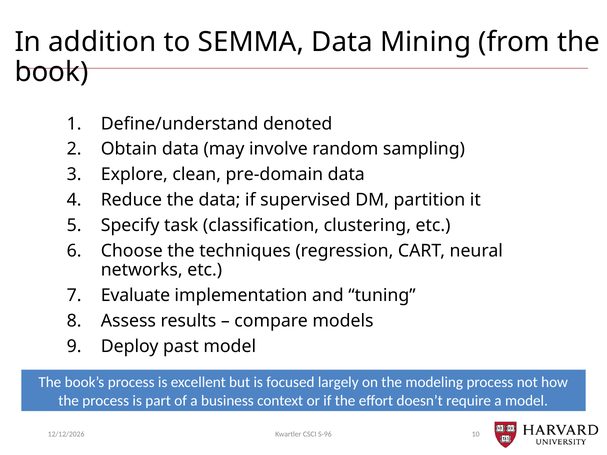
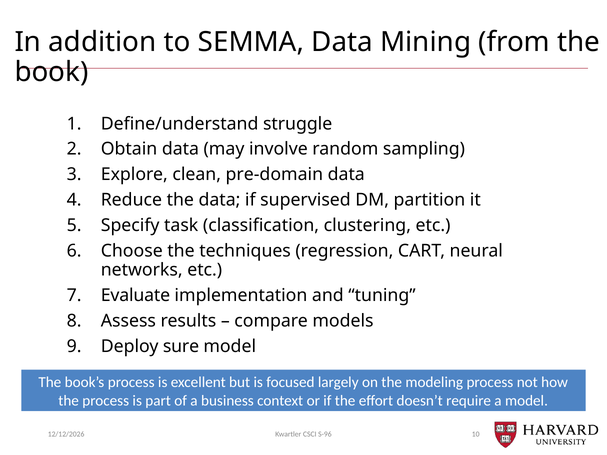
denoted: denoted -> struggle
past: past -> sure
